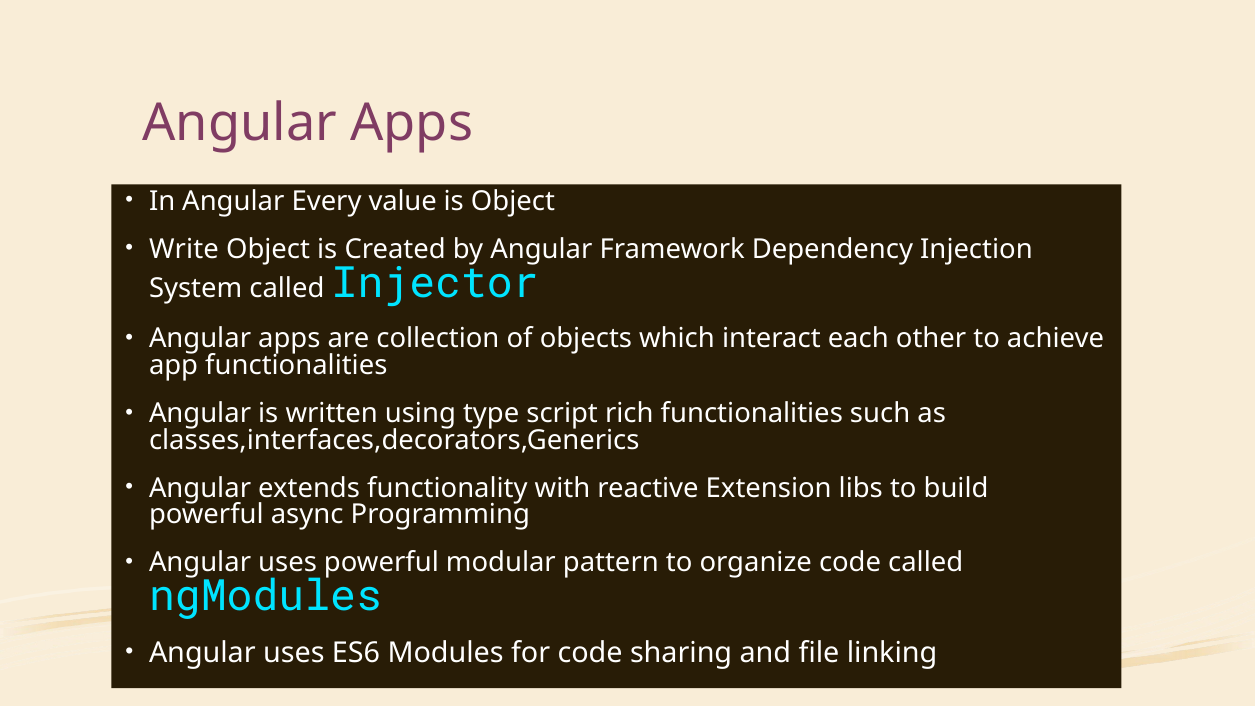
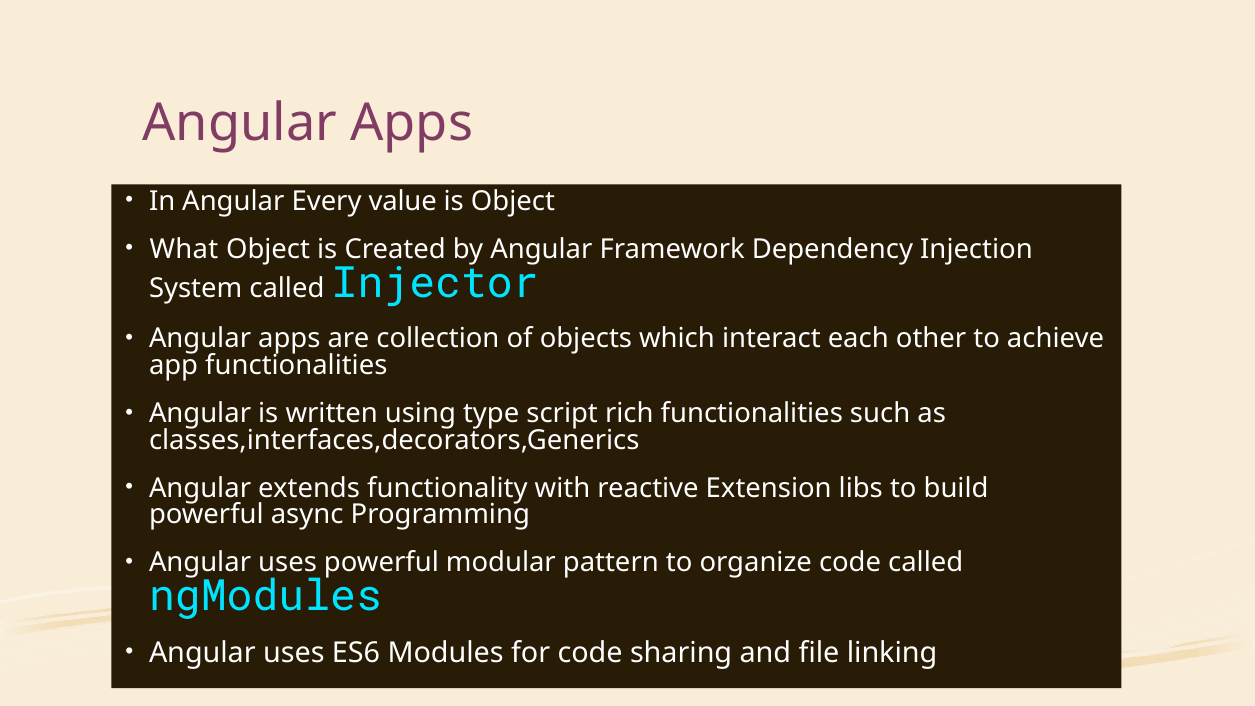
Write: Write -> What
